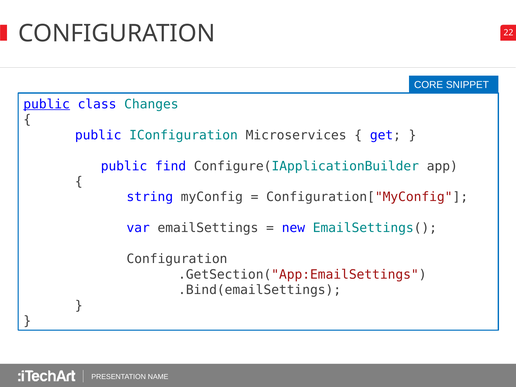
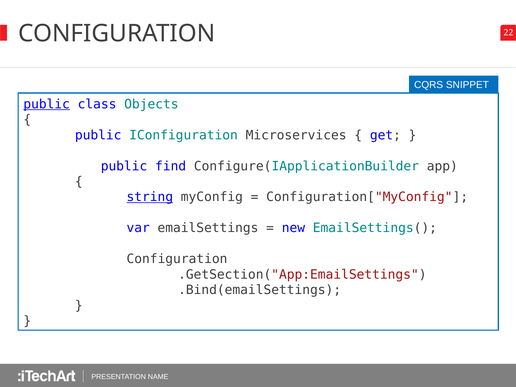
CORE: CORE -> CQRS
Changes: Changes -> Objects
string underline: none -> present
